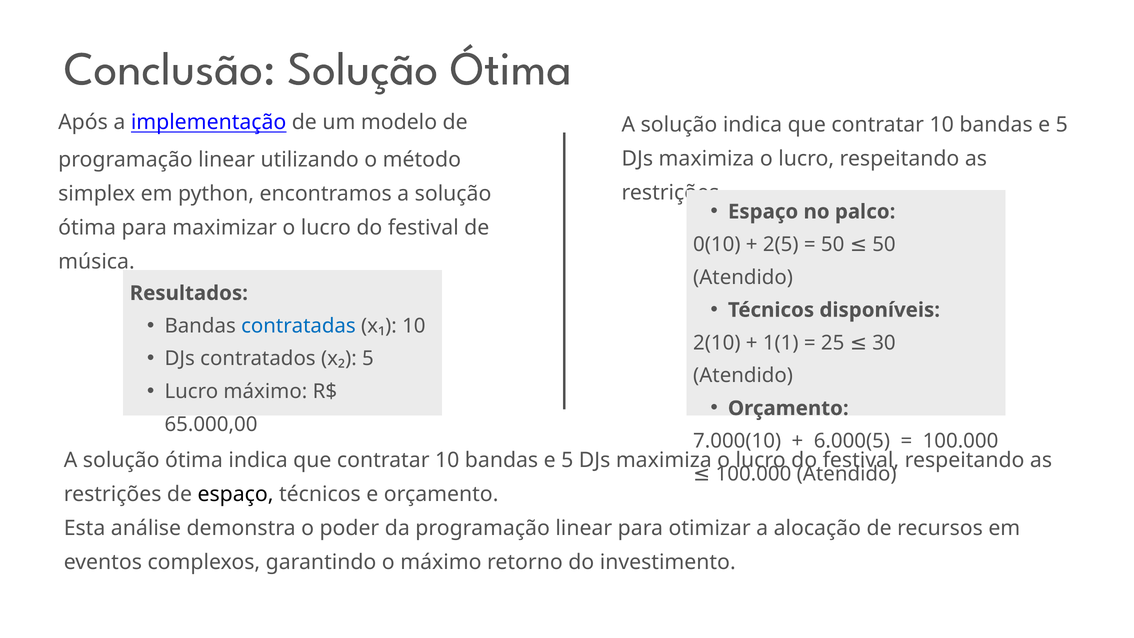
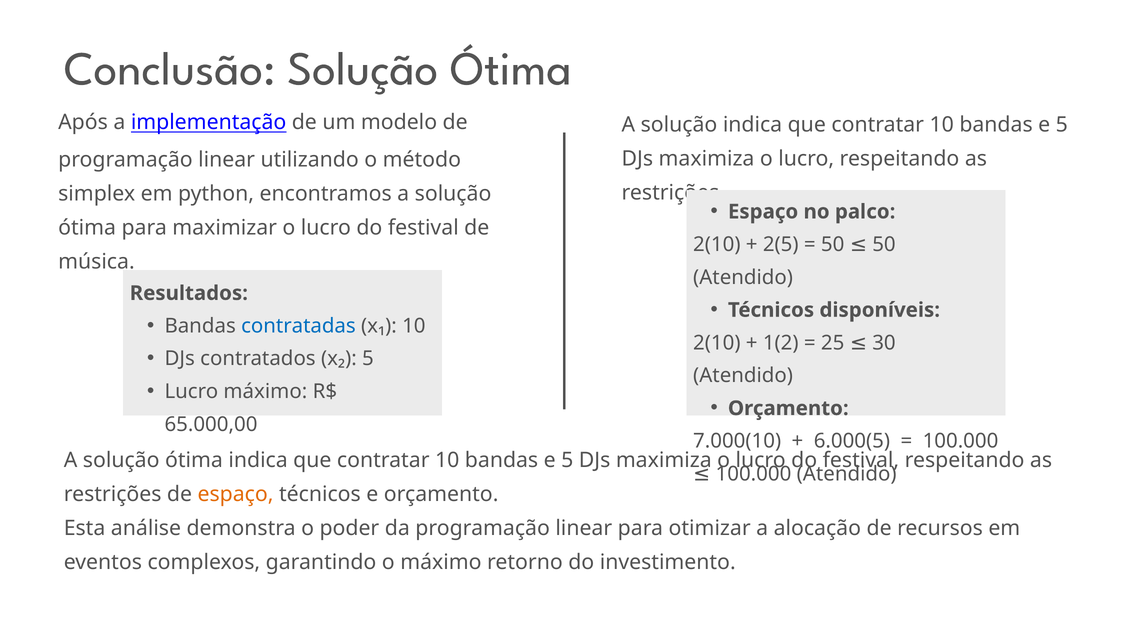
0(10 at (717, 244): 0(10 -> 2(10
1(1: 1(1 -> 1(2
espaço at (236, 494) colour: black -> orange
